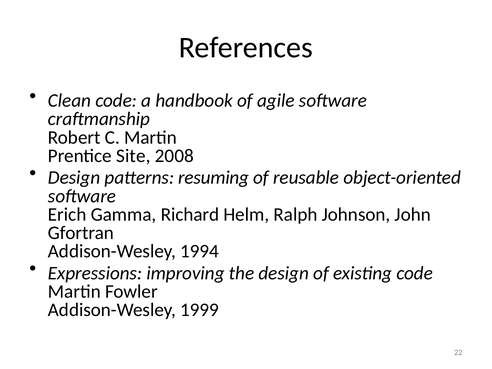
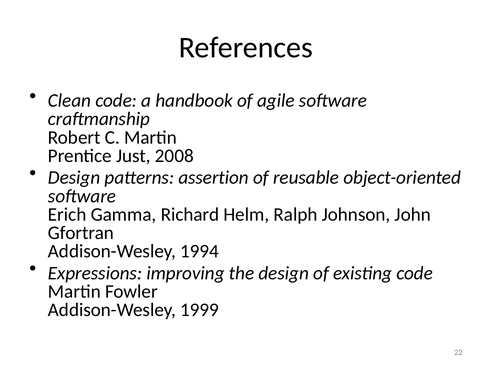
Site: Site -> Just
resuming: resuming -> assertion
